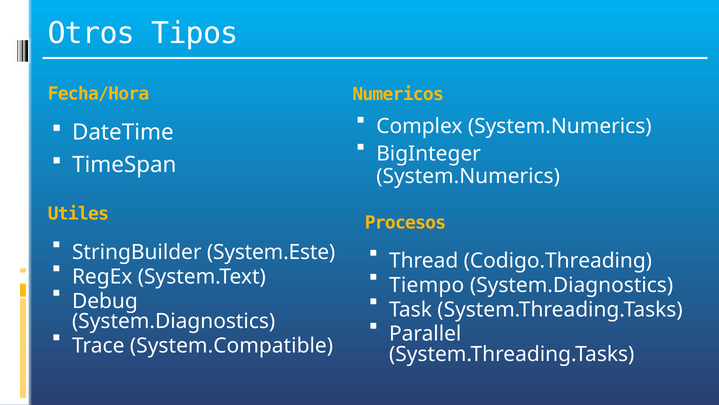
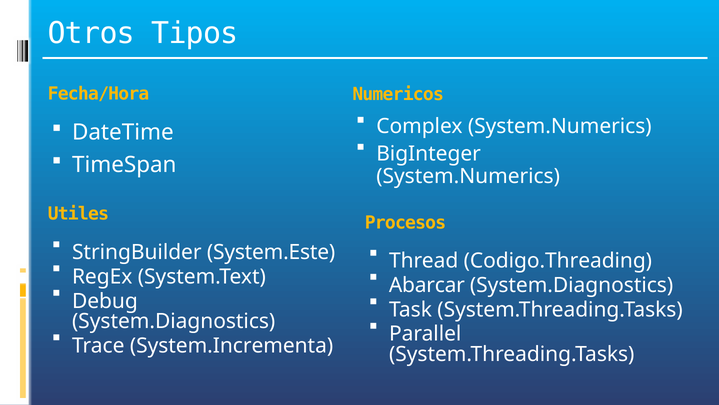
Tiempo: Tiempo -> Abarcar
System.Compatible: System.Compatible -> System.Incrementa
